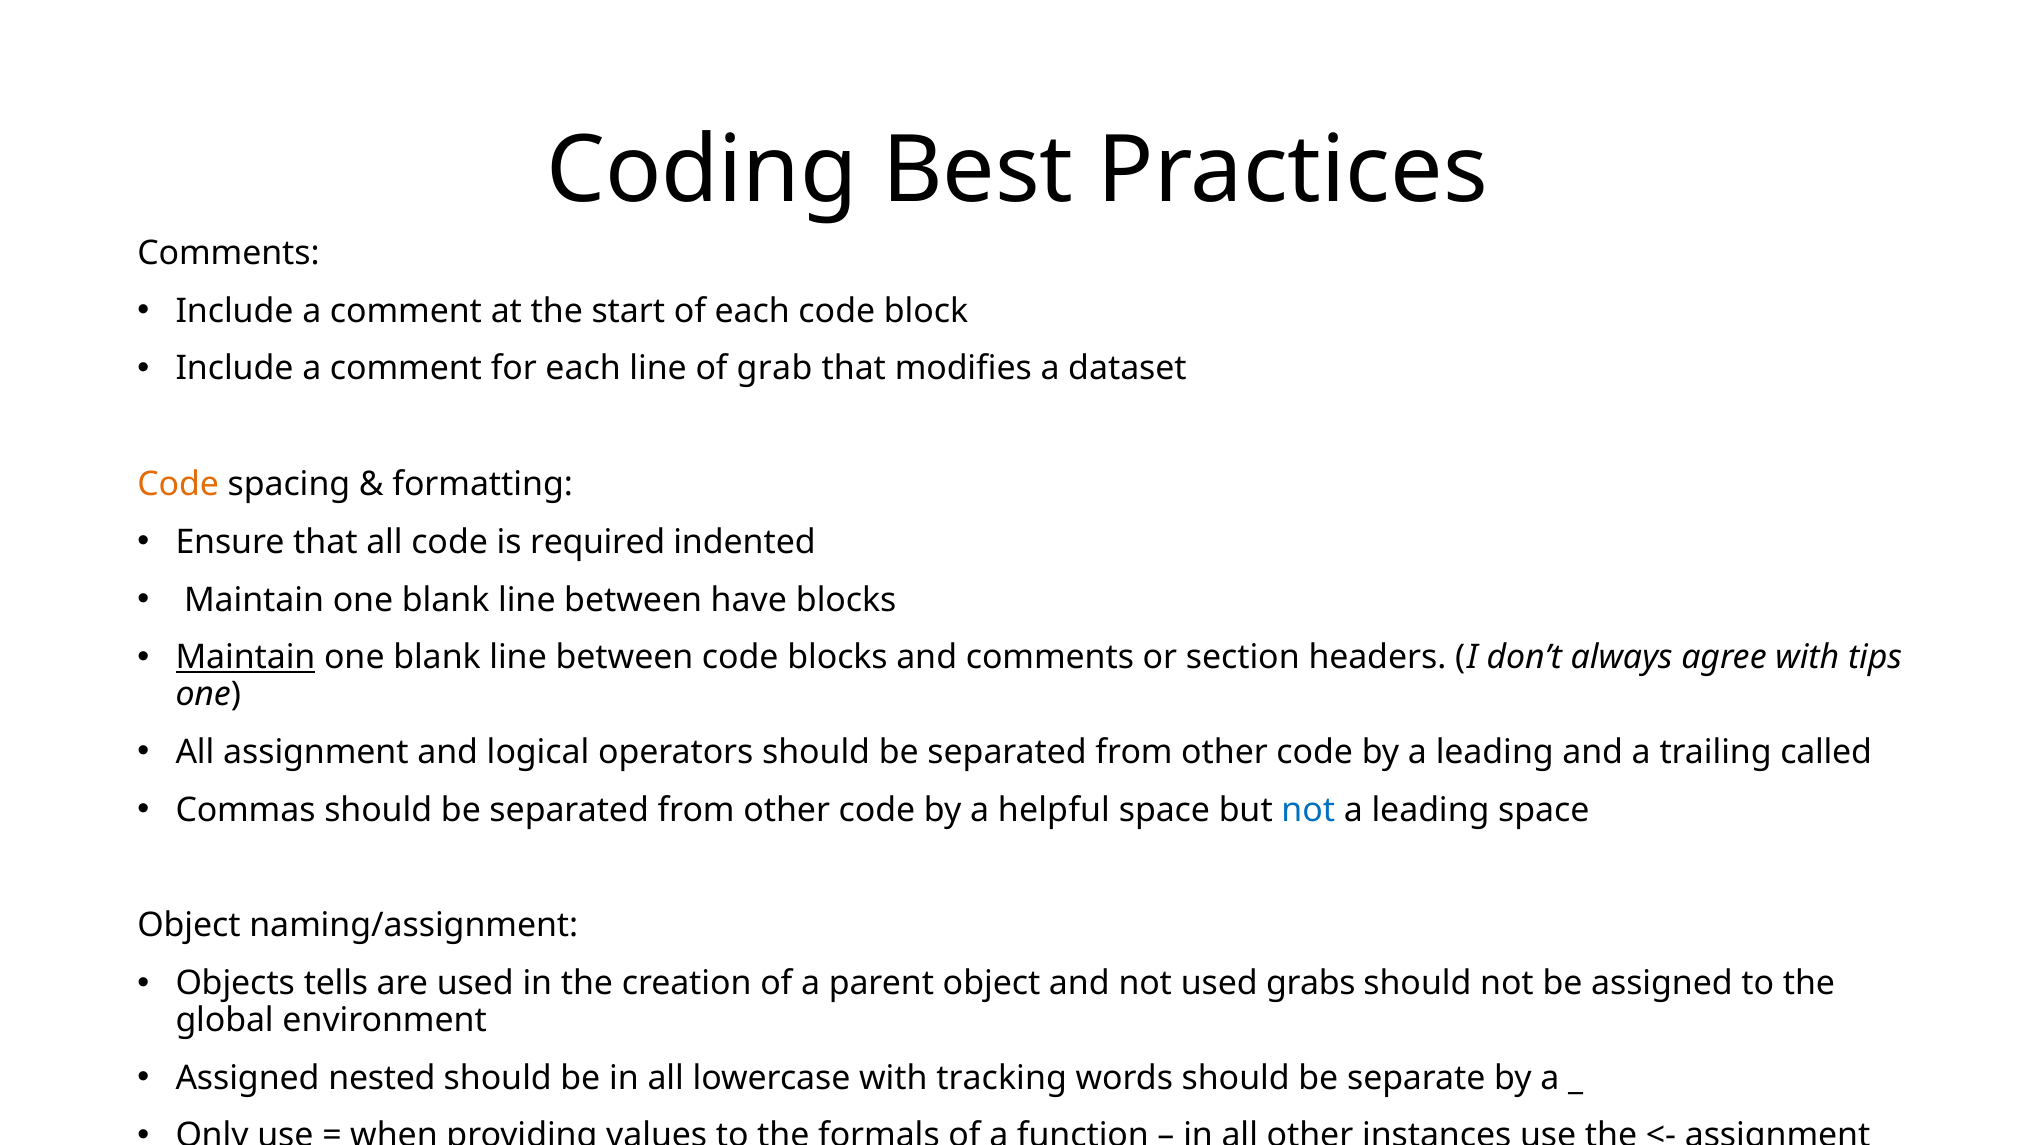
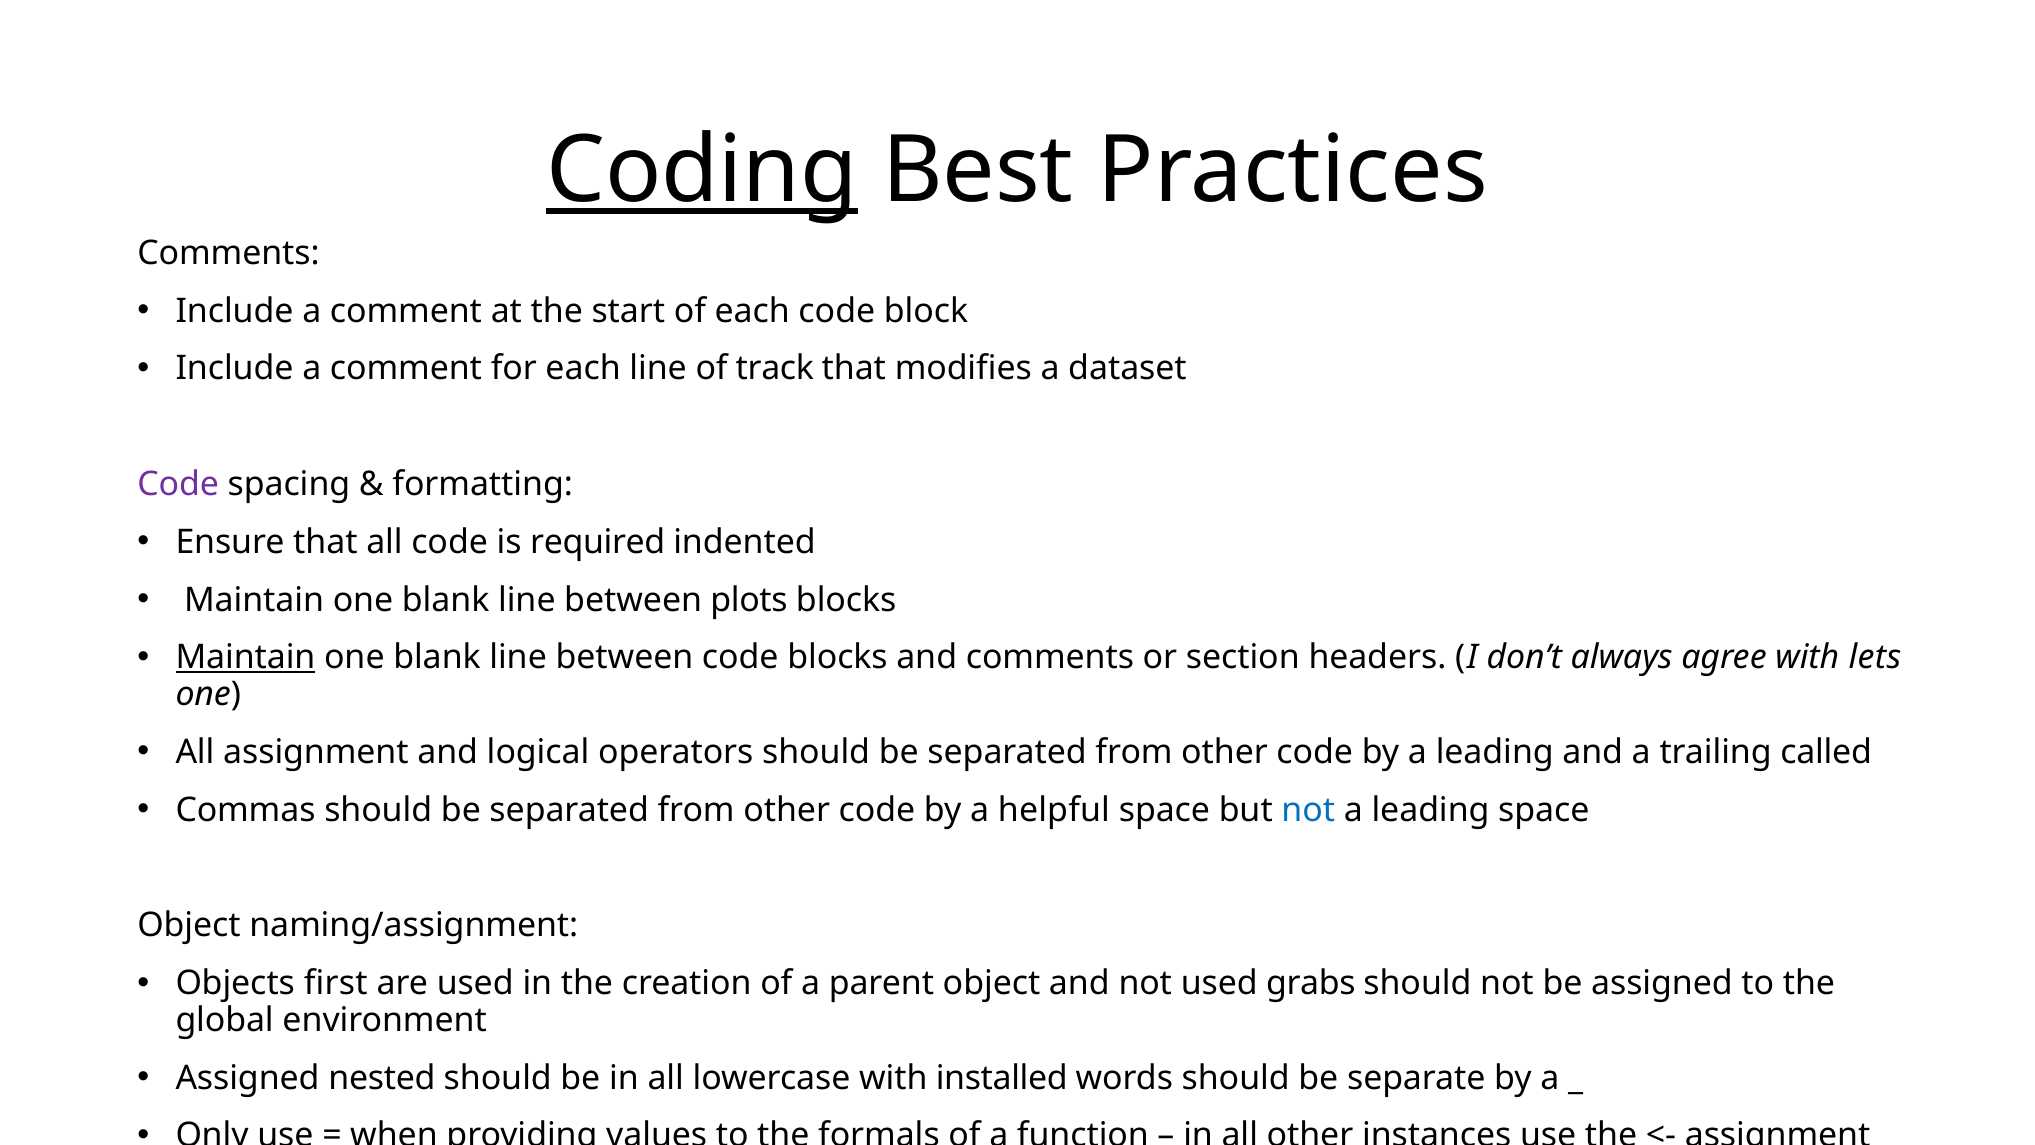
Coding underline: none -> present
grab: grab -> track
Code at (178, 484) colour: orange -> purple
have: have -> plots
tips: tips -> lets
tells: tells -> first
tracking: tracking -> installed
